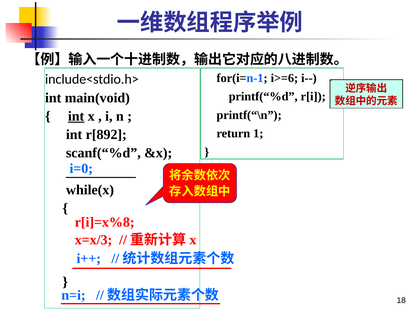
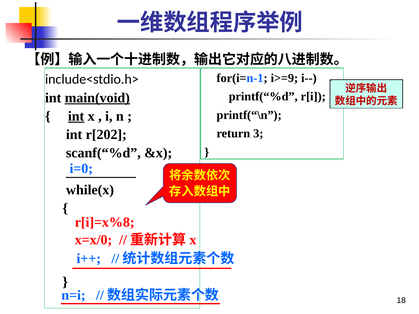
i>=6: i>=6 -> i>=9
main(void underline: none -> present
1: 1 -> 3
r[892: r[892 -> r[202
x=x/3: x=x/3 -> x=x/0
